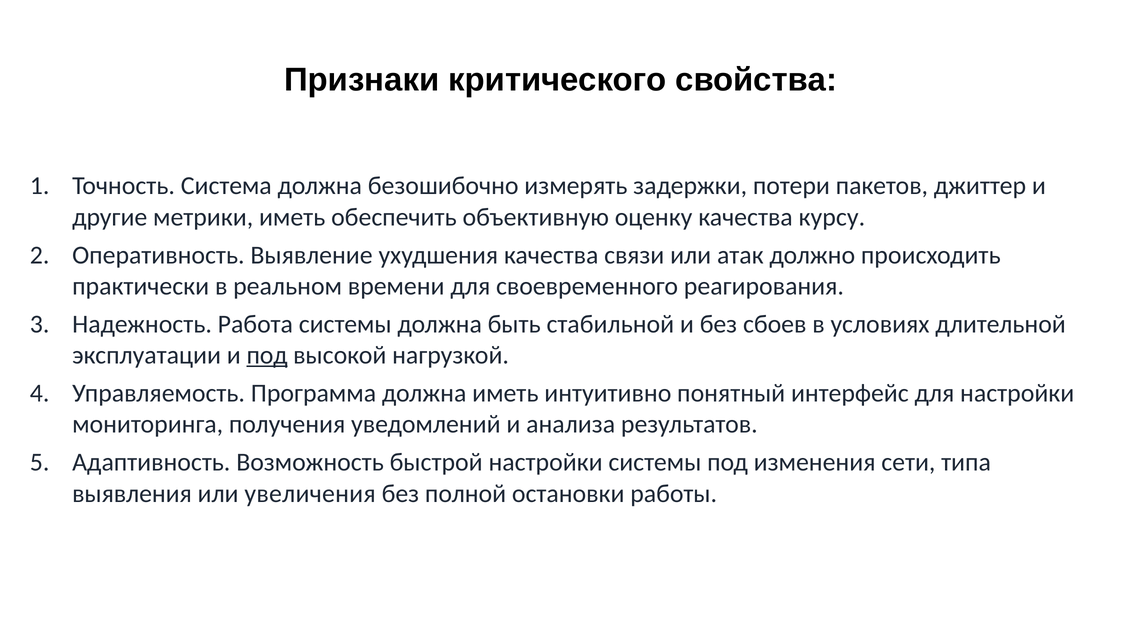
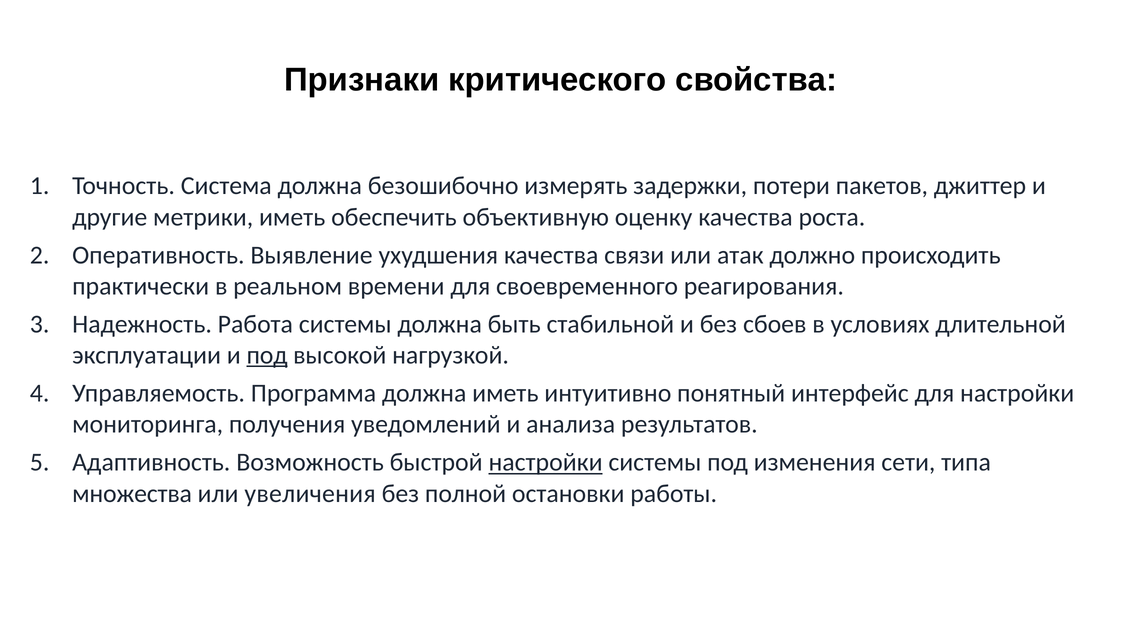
курсу: курсу -> роста
настройки at (546, 463) underline: none -> present
выявления: выявления -> множества
